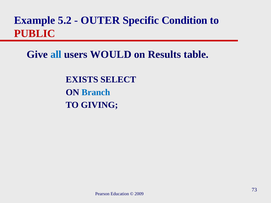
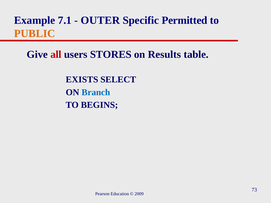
5.2: 5.2 -> 7.1
Condition: Condition -> Permitted
PUBLIC colour: red -> orange
all colour: blue -> red
WOULD: WOULD -> STORES
GIVING: GIVING -> BEGINS
